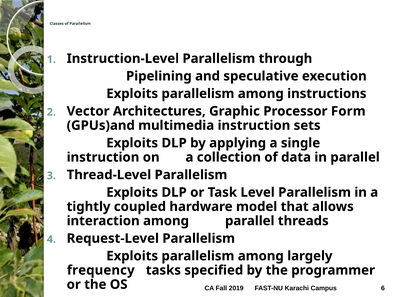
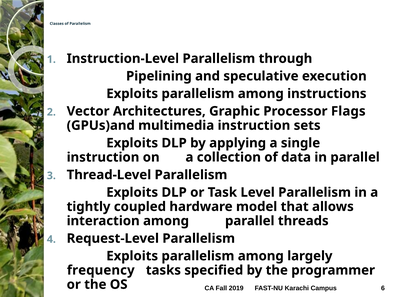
Form: Form -> Flags
